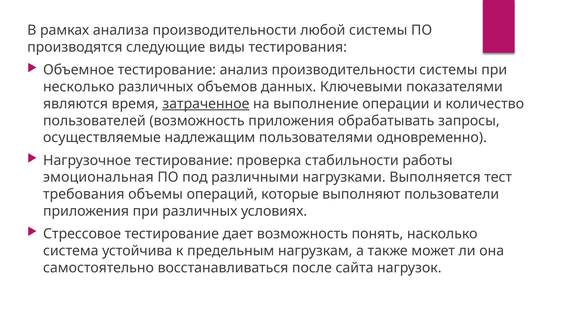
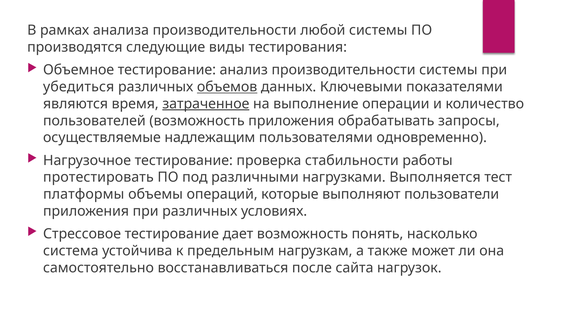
несколько: несколько -> убедиться
объемов underline: none -> present
эмоциональная: эмоциональная -> протестировать
требования: требования -> платформы
